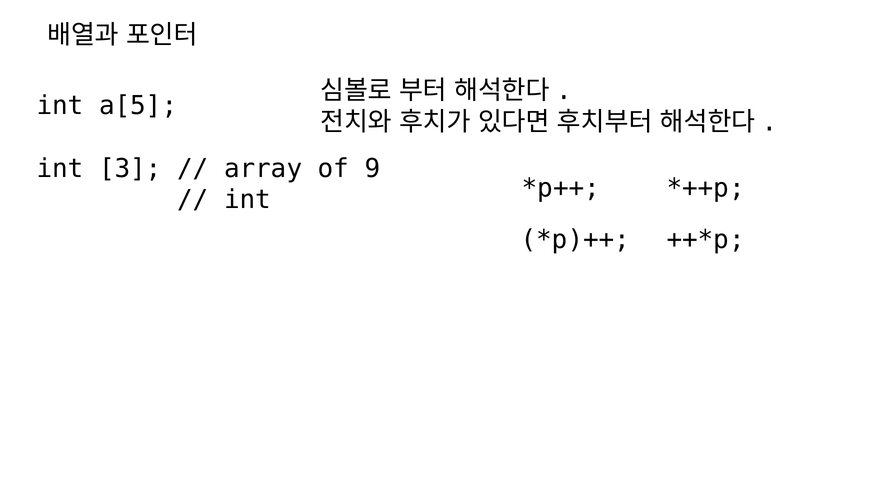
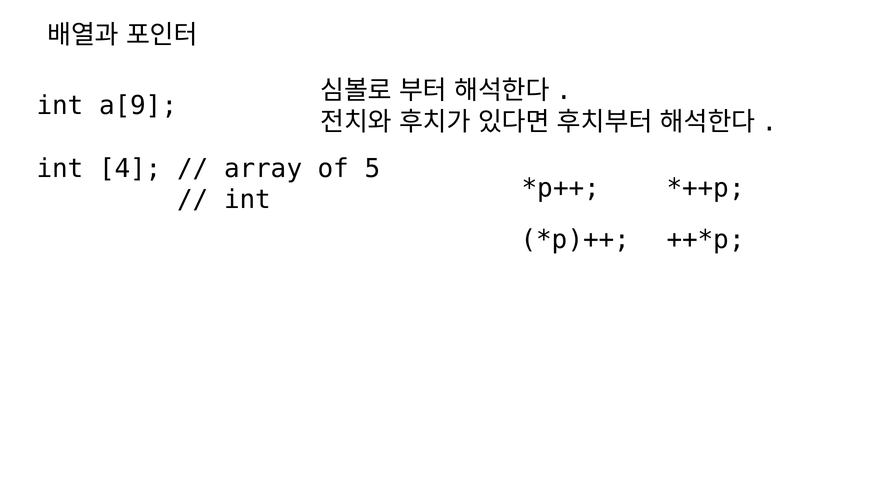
a[5: a[5 -> a[9
3: 3 -> 4
9: 9 -> 5
